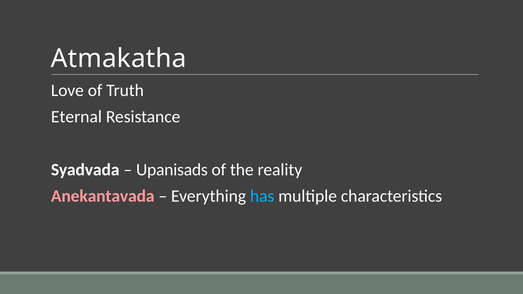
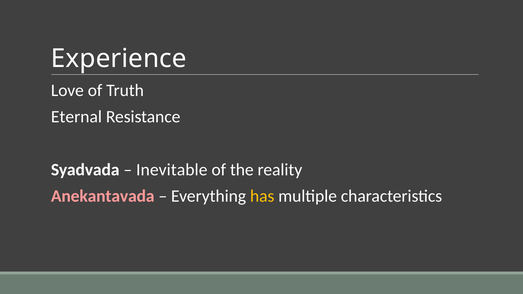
Atmakatha: Atmakatha -> Experience
Upanisads: Upanisads -> Inevitable
has colour: light blue -> yellow
